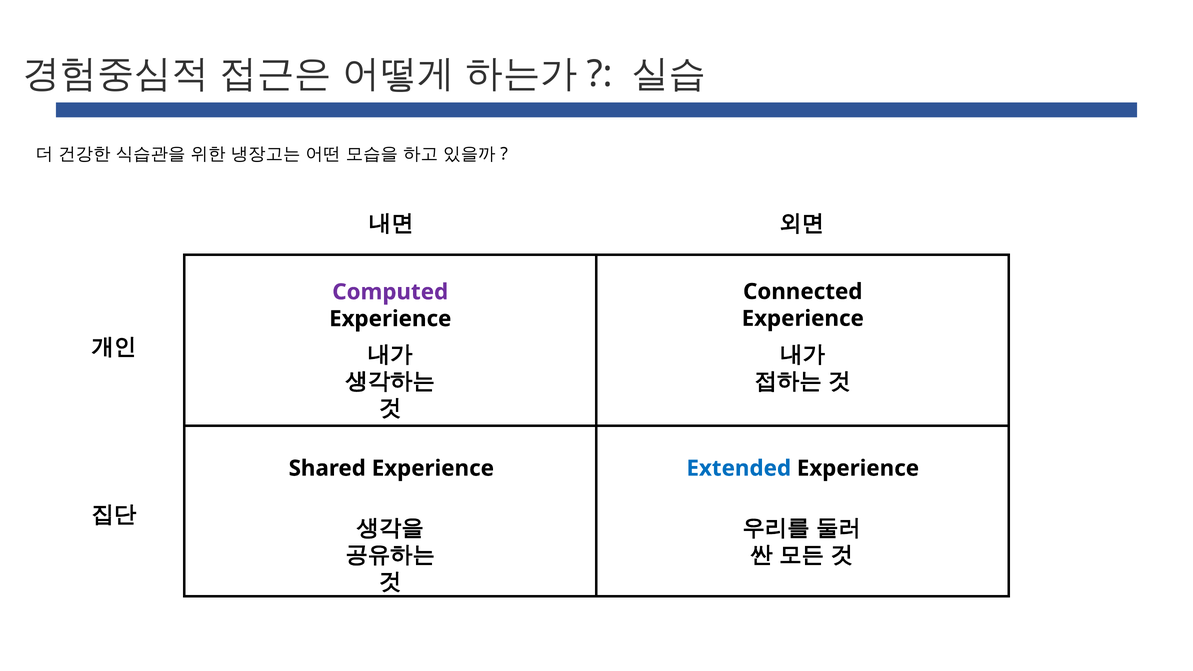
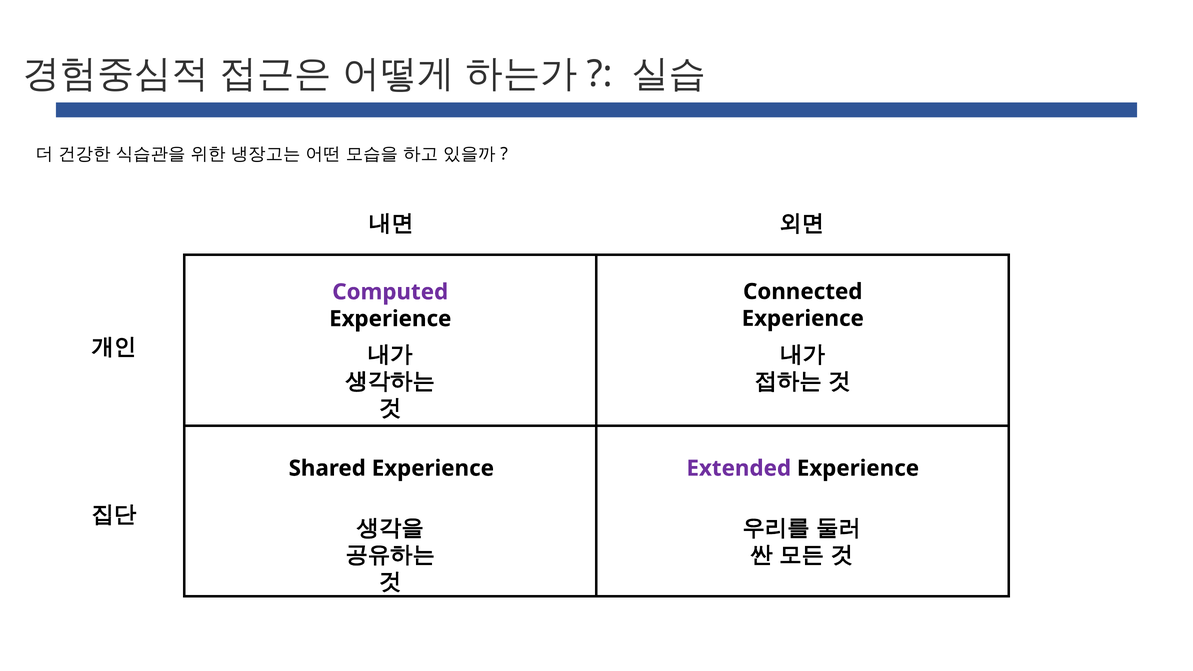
Extended colour: blue -> purple
